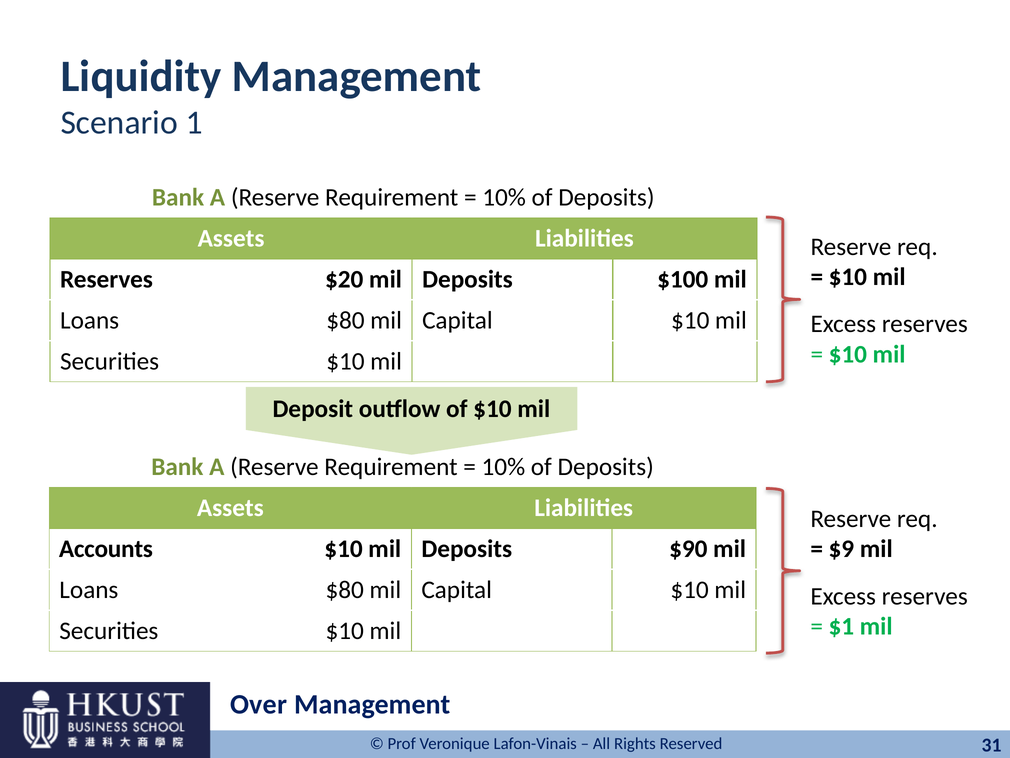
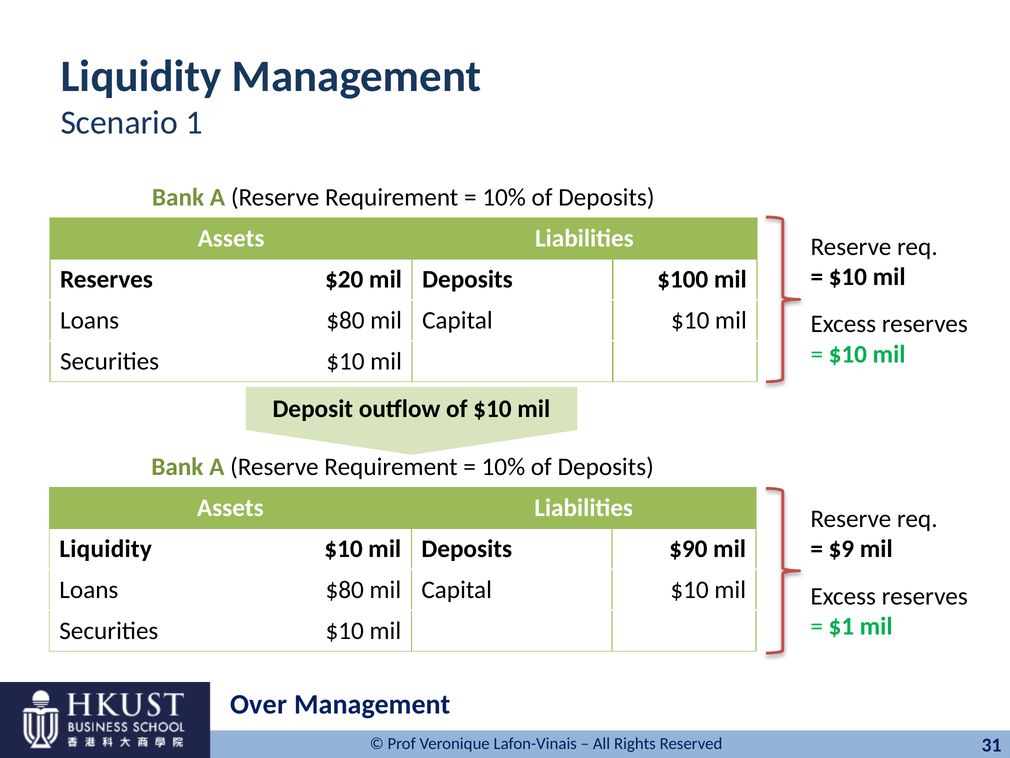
Accounts at (106, 549): Accounts -> Liquidity
